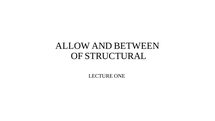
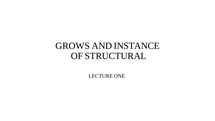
ALLOW: ALLOW -> GROWS
BETWEEN: BETWEEN -> INSTANCE
